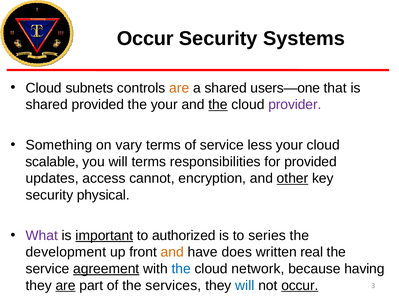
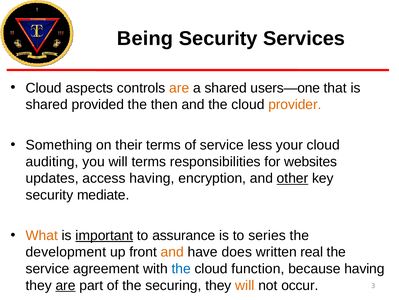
Occur at (145, 38): Occur -> Being
Systems: Systems -> Services
subnets: subnets -> aspects
the your: your -> then
the at (218, 104) underline: present -> none
provider colour: purple -> orange
vary: vary -> their
scalable: scalable -> auditing
for provided: provided -> websites
access cannot: cannot -> having
physical: physical -> mediate
What colour: purple -> orange
authorized: authorized -> assurance
agreement underline: present -> none
network: network -> function
services: services -> securing
will at (245, 285) colour: blue -> orange
occur at (300, 285) underline: present -> none
